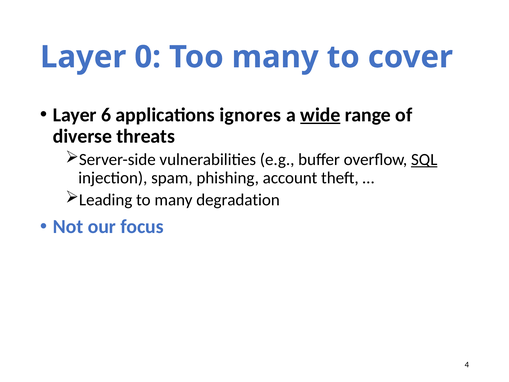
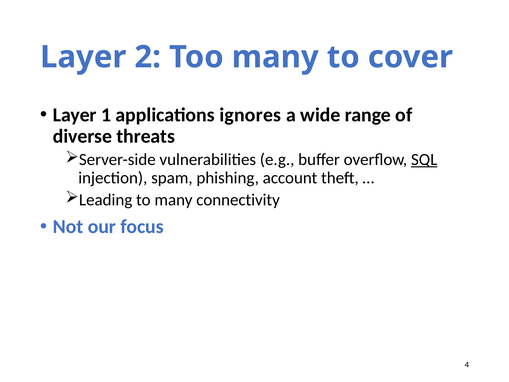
0: 0 -> 2
6: 6 -> 1
wide underline: present -> none
degradation: degradation -> connectivity
